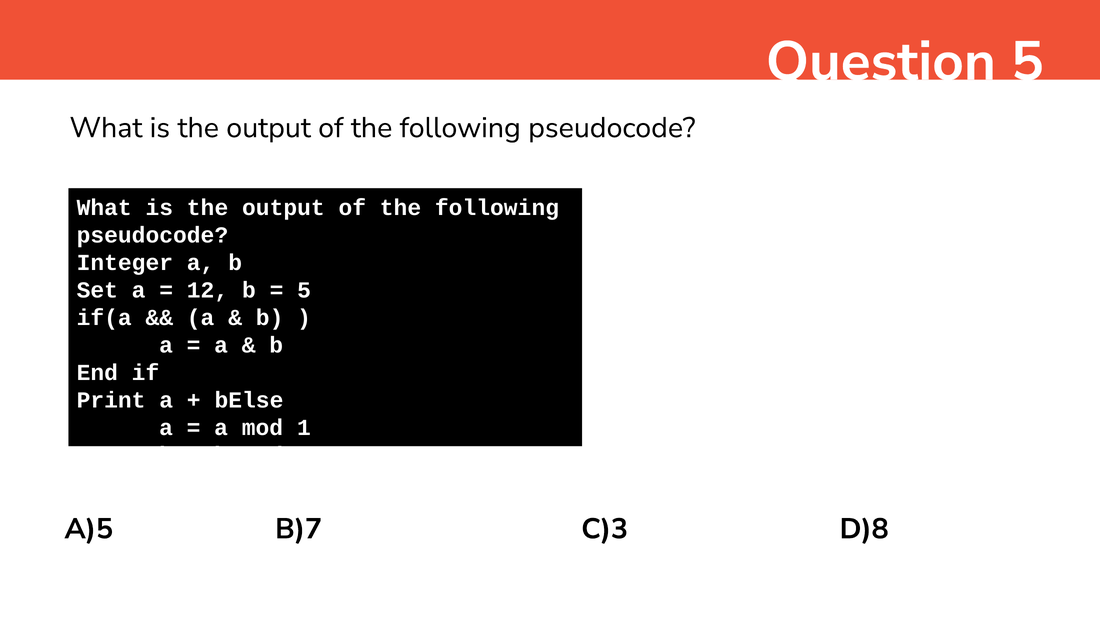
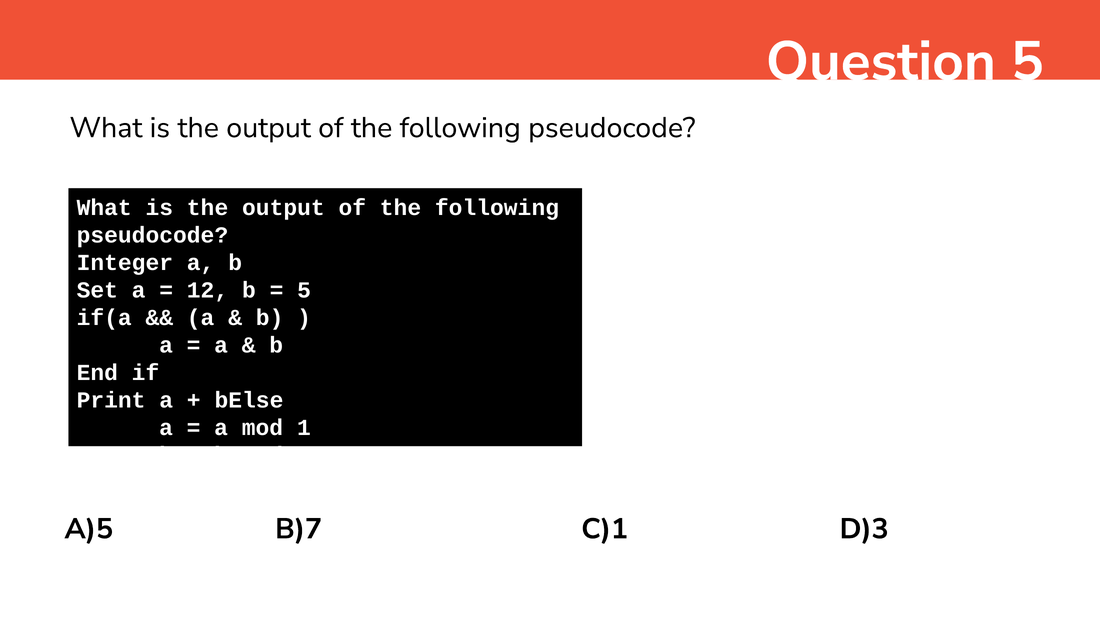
C)3: C)3 -> C)1
D)8: D)8 -> D)3
